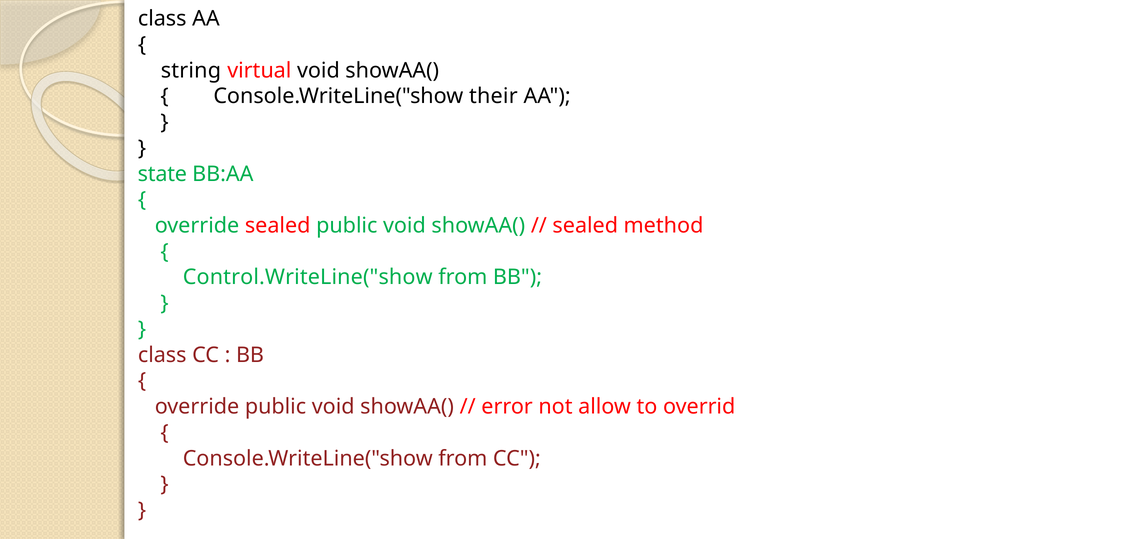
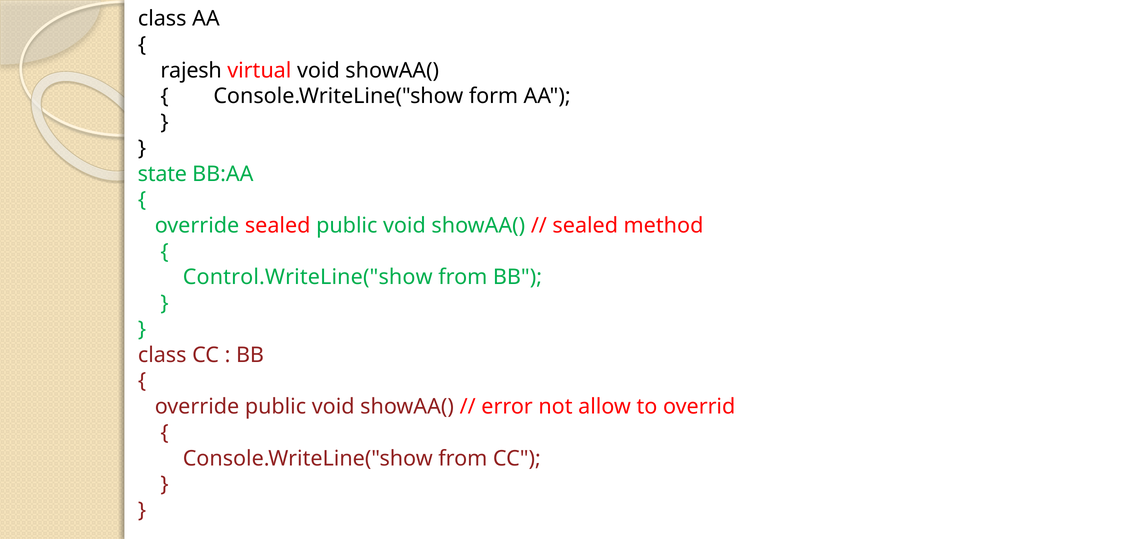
string: string -> rajesh
their: their -> form
